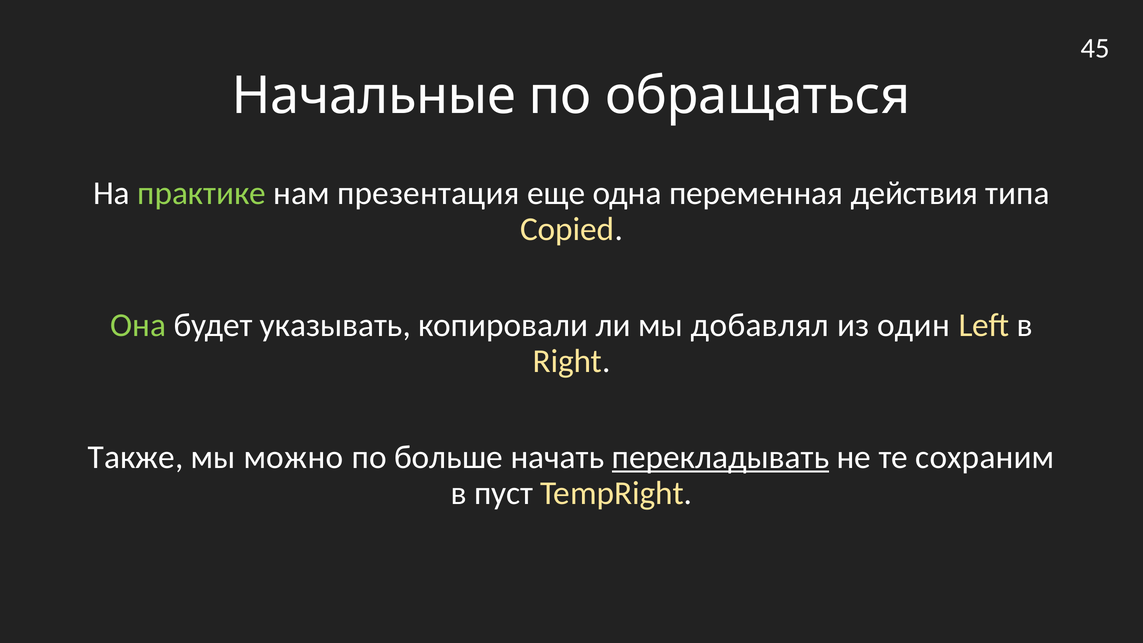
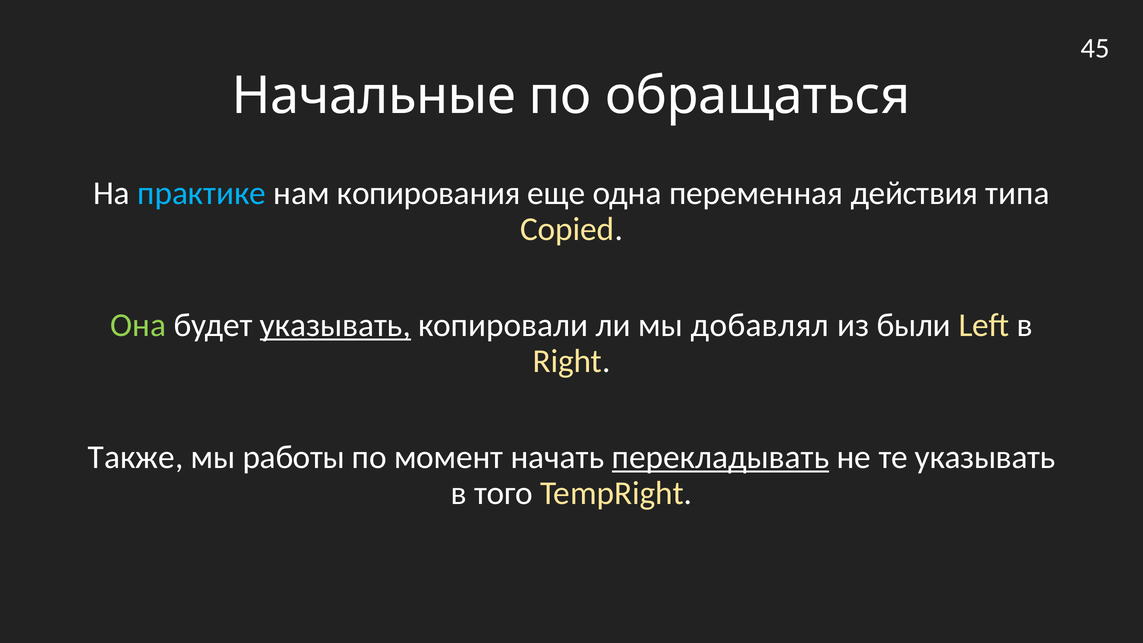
практике colour: light green -> light blue
презентация: презентация -> копирования
указывать at (335, 325) underline: none -> present
один: один -> были
можно: можно -> работы
больше: больше -> момент
те сохраним: сохраним -> указывать
пуст: пуст -> того
